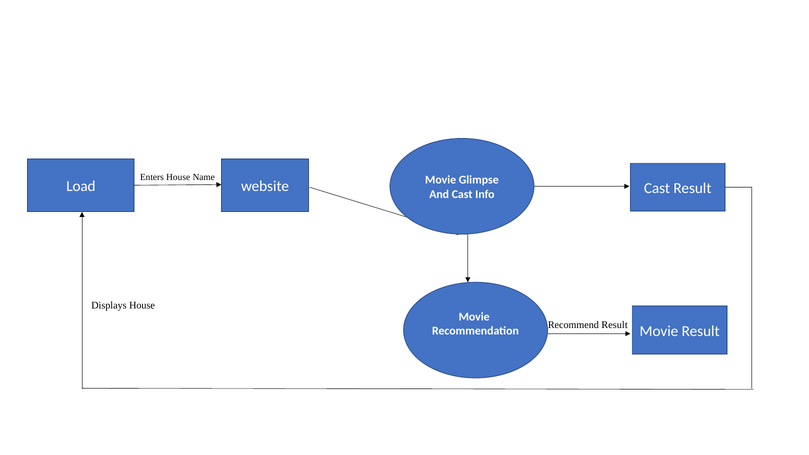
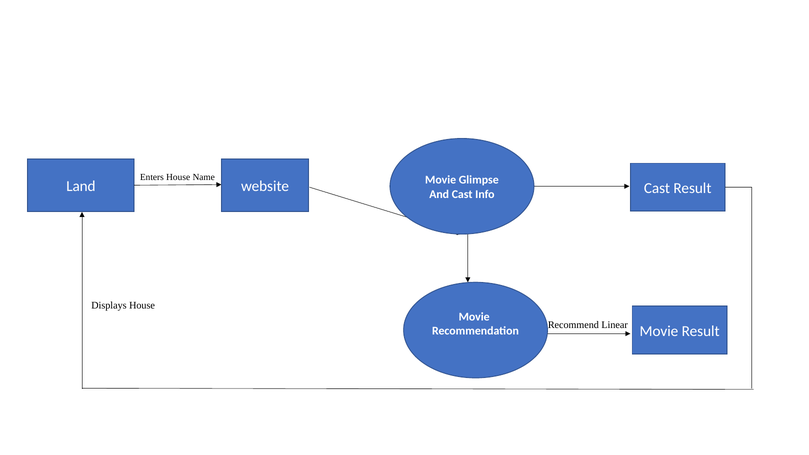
Load: Load -> Land
Recommend Result: Result -> Linear
